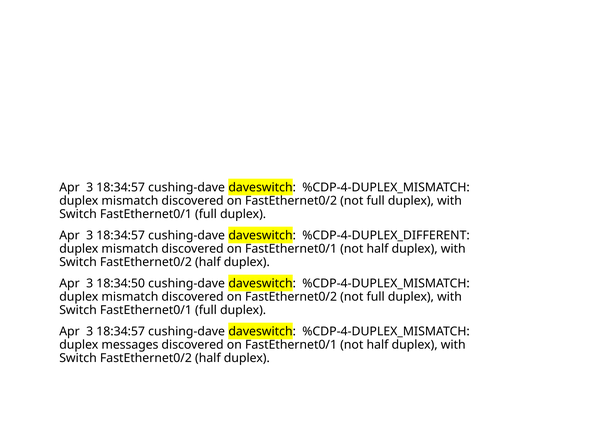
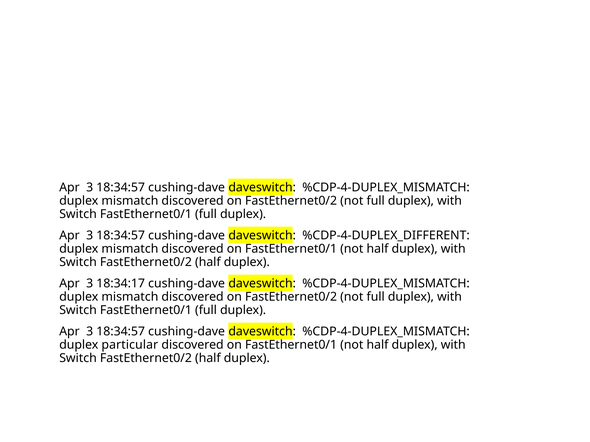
18:34:50: 18:34:50 -> 18:34:17
messages: messages -> particular
